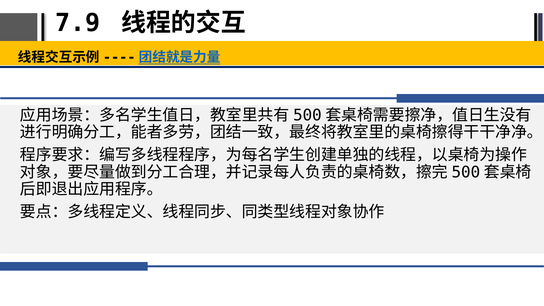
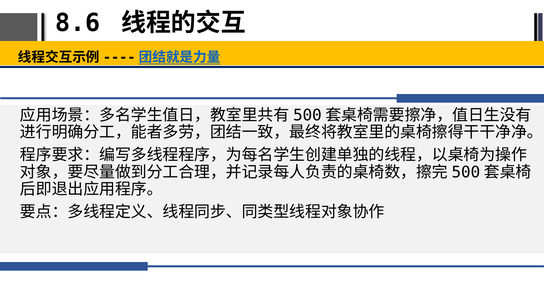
7.9: 7.9 -> 8.6
